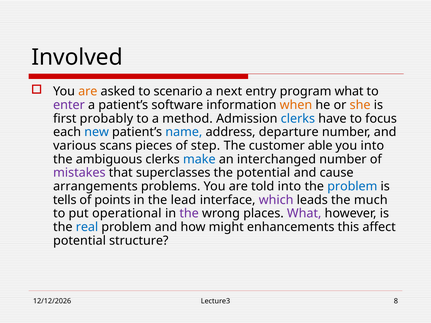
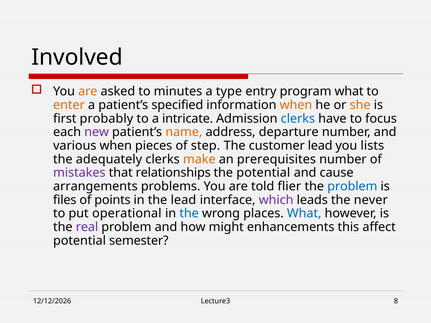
scenario: scenario -> minutes
next: next -> type
enter colour: purple -> orange
software: software -> specified
method: method -> intricate
new colour: blue -> purple
name colour: blue -> orange
various scans: scans -> when
customer able: able -> lead
you into: into -> lists
ambiguous: ambiguous -> adequately
make colour: blue -> orange
interchanged: interchanged -> prerequisites
superclasses: superclasses -> relationships
told into: into -> flier
tells: tells -> files
much: much -> never
the at (189, 214) colour: purple -> blue
What at (304, 214) colour: purple -> blue
real colour: blue -> purple
structure: structure -> semester
